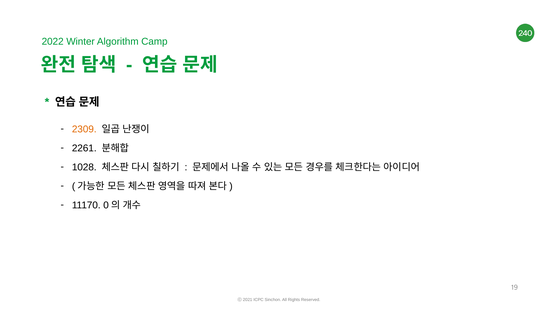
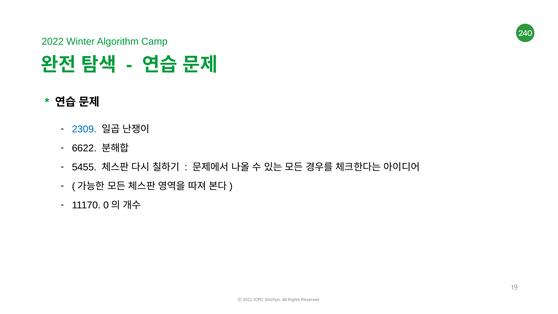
2309 colour: orange -> blue
2261: 2261 -> 6622
1028: 1028 -> 5455
